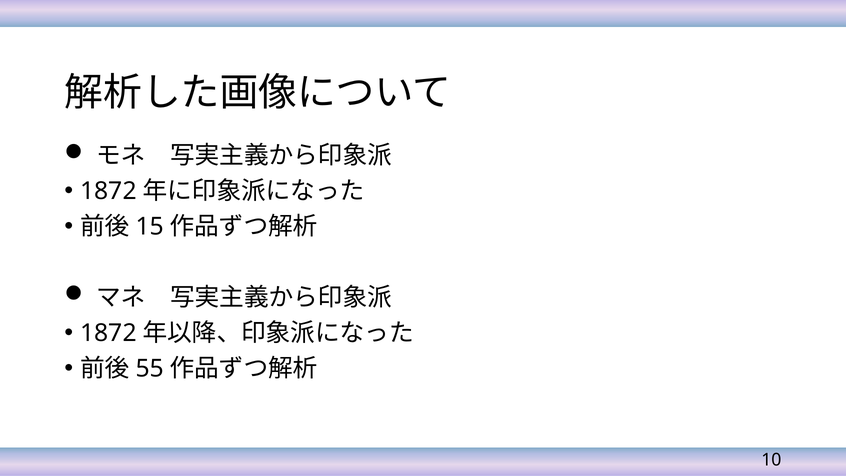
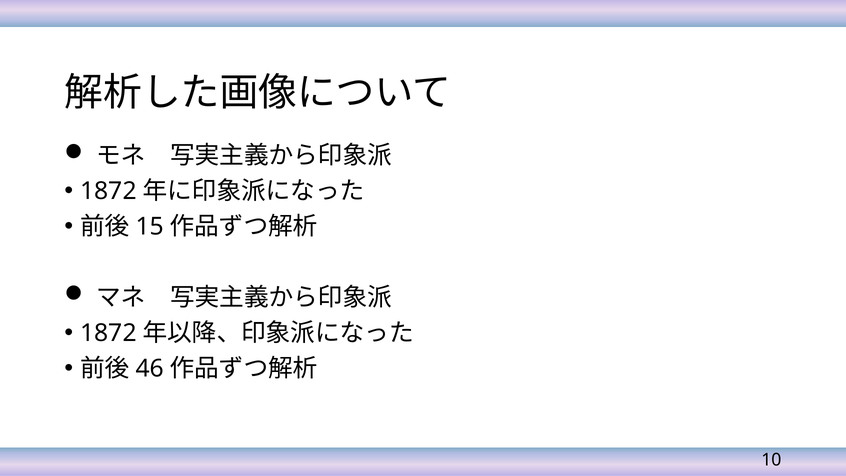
55: 55 -> 46
